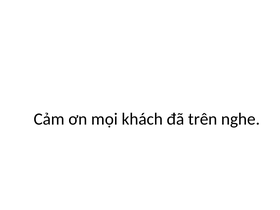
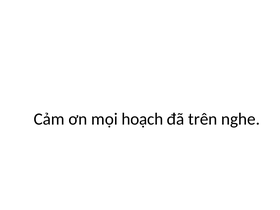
khách: khách -> hoạch
